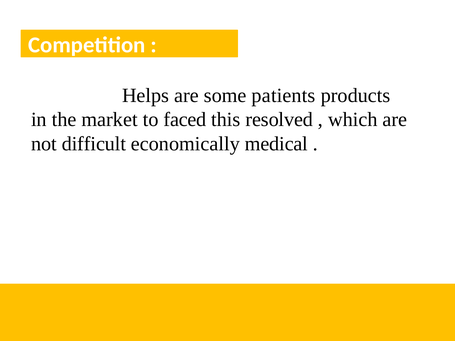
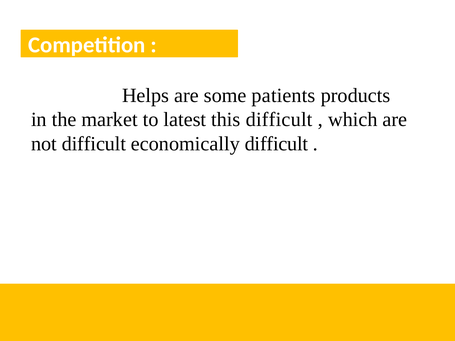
faced: faced -> latest
this resolved: resolved -> difficult
economically medical: medical -> difficult
